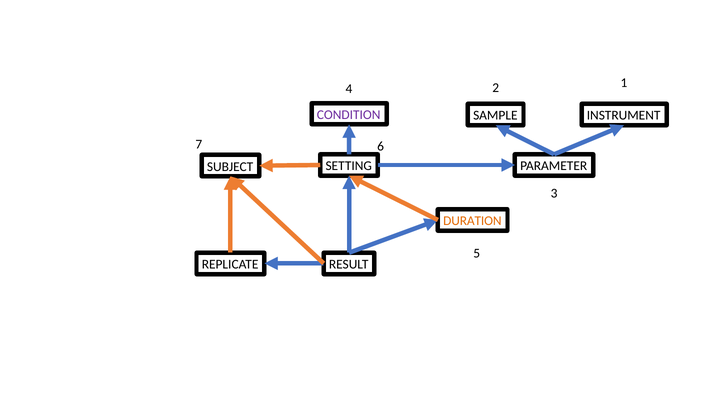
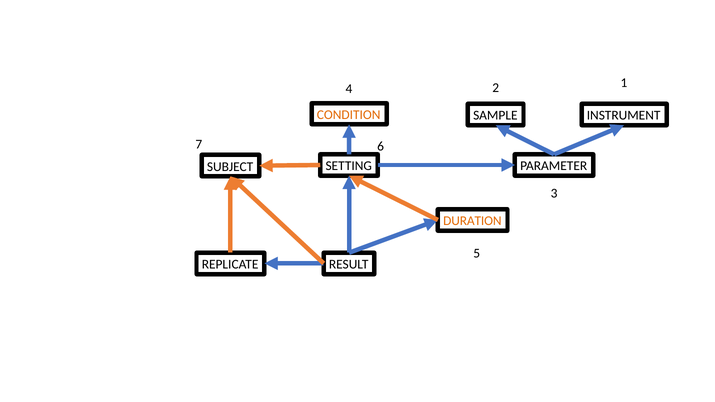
CONDITION colour: purple -> orange
